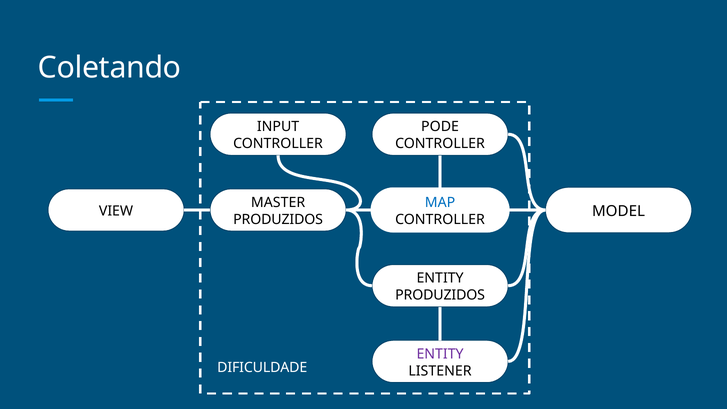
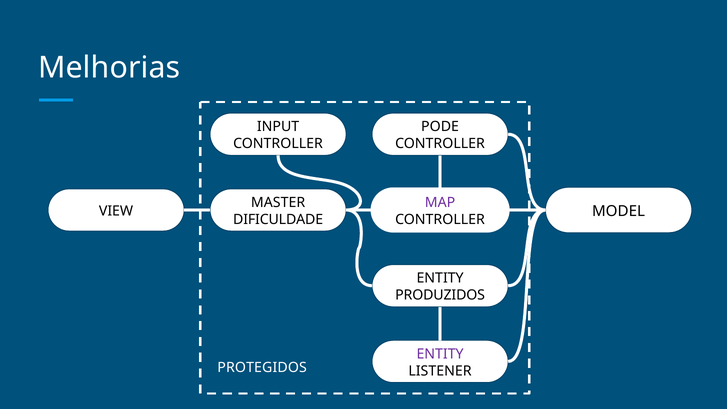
Coletando: Coletando -> Melhorias
MAP colour: blue -> purple
PRODUZIDOS at (278, 219): PRODUZIDOS -> DIFICULDADE
DIFICULDADE: DIFICULDADE -> PROTEGIDOS
